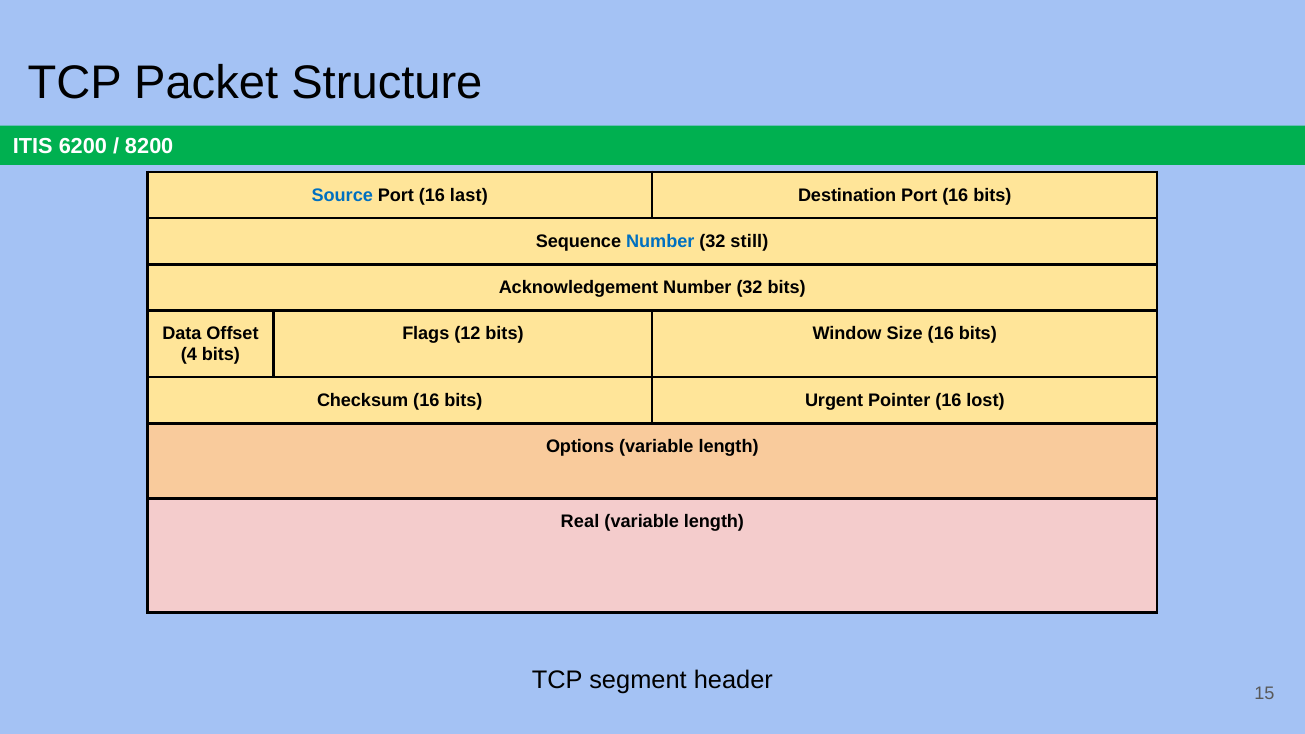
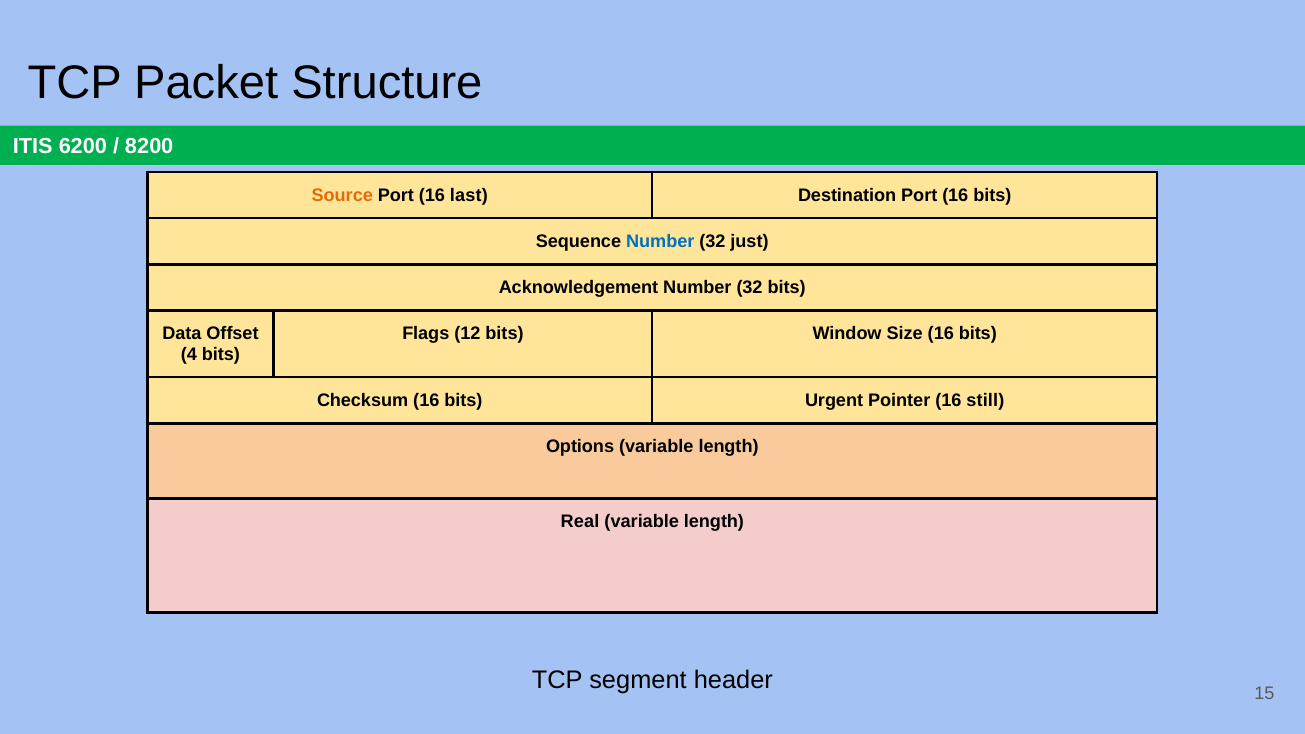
Source colour: blue -> orange
still: still -> just
lost: lost -> still
